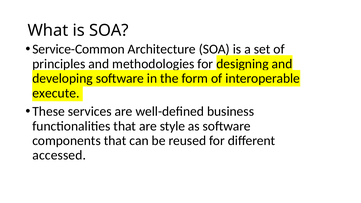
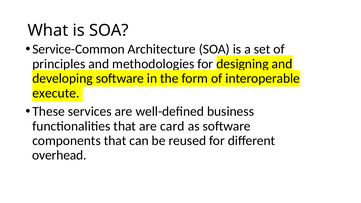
style: style -> card
accessed: accessed -> overhead
